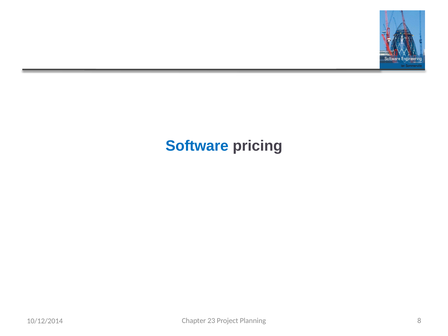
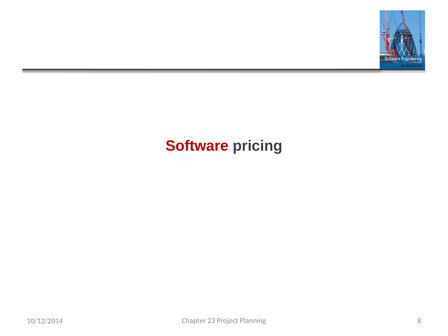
Software colour: blue -> red
